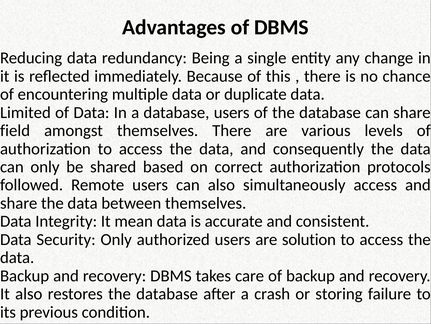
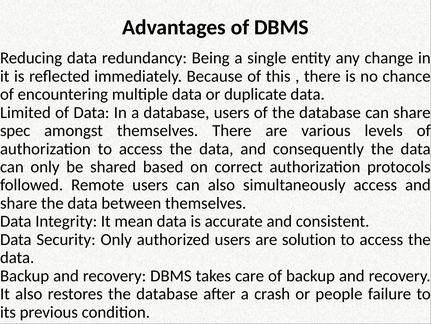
field: field -> spec
storing: storing -> people
